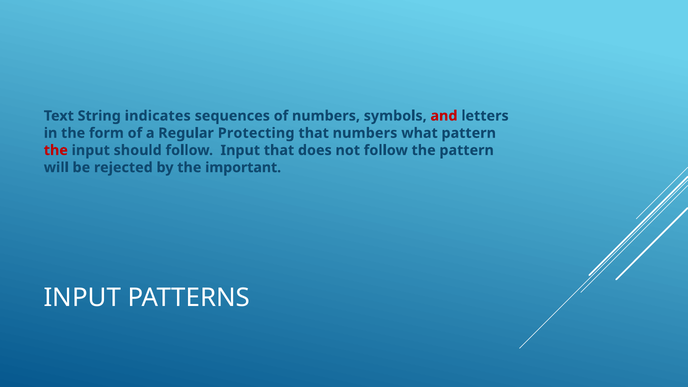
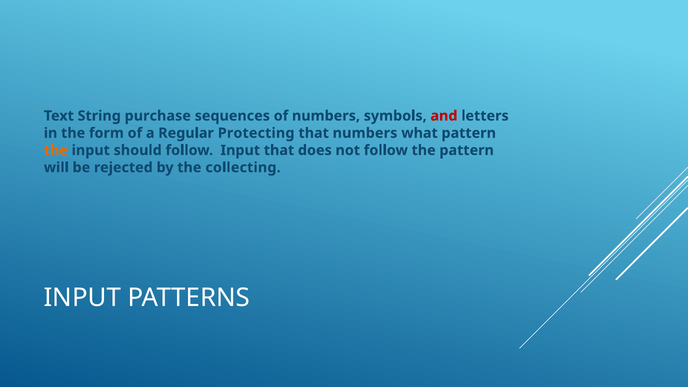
indicates: indicates -> purchase
the at (56, 150) colour: red -> orange
important: important -> collecting
